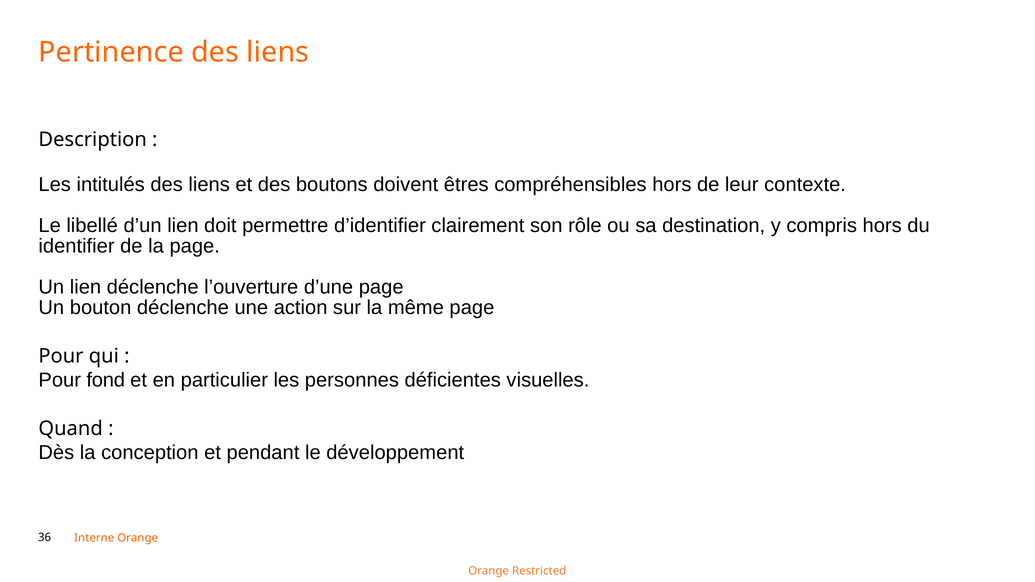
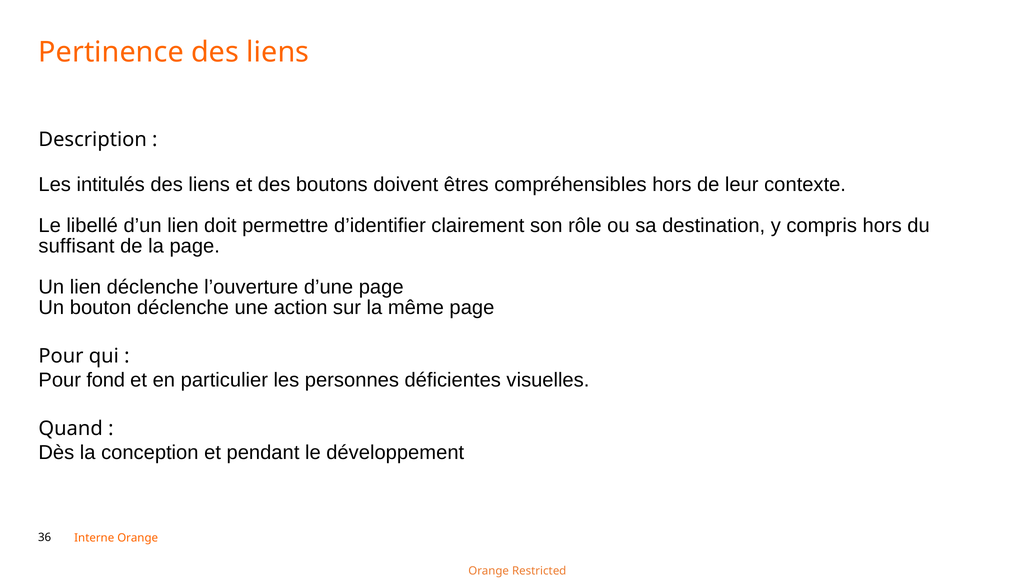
identifier: identifier -> suffisant
